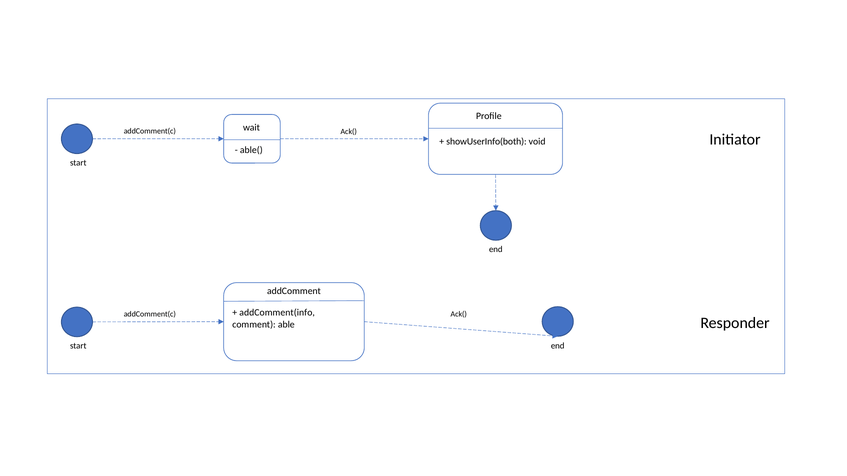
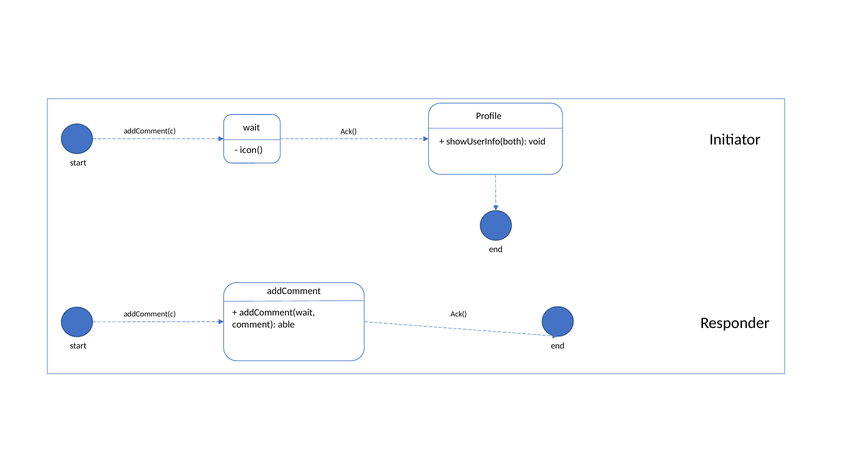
able(: able( -> icon(
addComment(info: addComment(info -> addComment(wait
